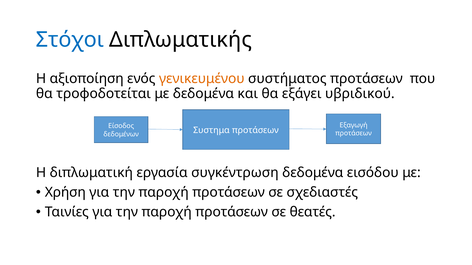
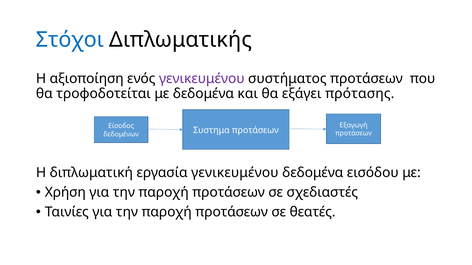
γενικευμένου at (202, 79) colour: orange -> purple
υβριδικού: υβριδικού -> πρότασης
εργασία συγκέντρωση: συγκέντρωση -> γενικευμένου
